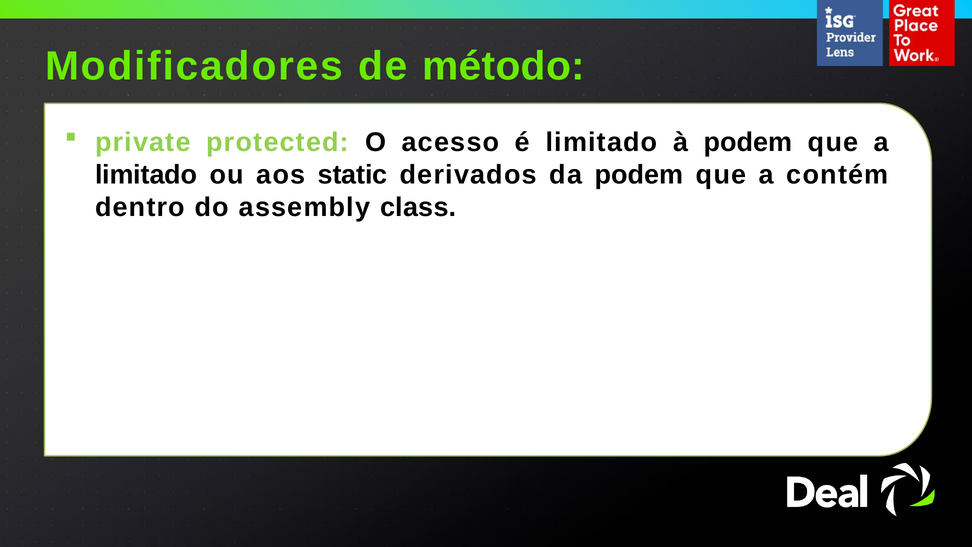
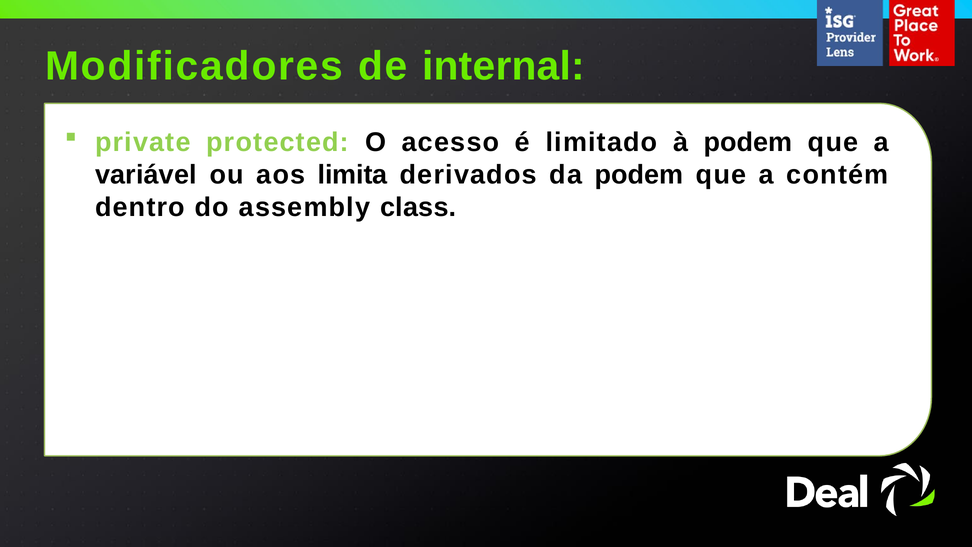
método: método -> internal
limitado at (146, 175): limitado -> variável
static: static -> limita
